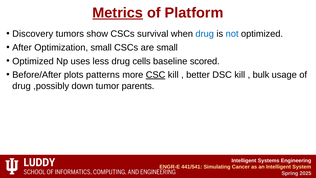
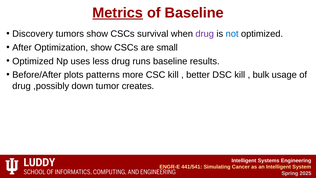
of Platform: Platform -> Baseline
drug at (205, 34) colour: blue -> purple
Optimization small: small -> show
cells: cells -> runs
scored: scored -> results
CSC underline: present -> none
parents: parents -> creates
